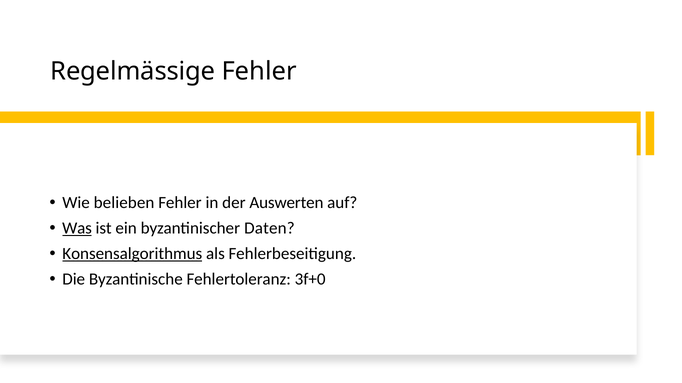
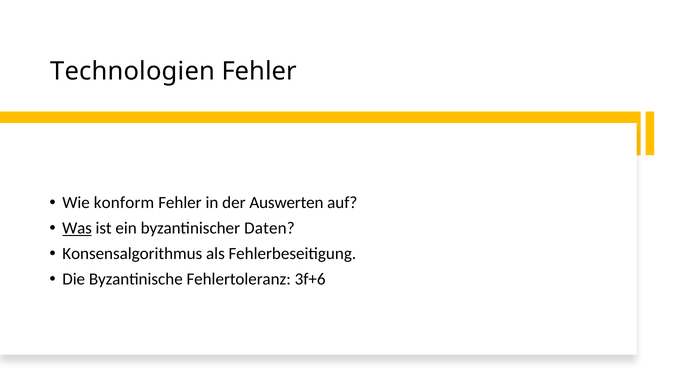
Regelmässige: Regelmässige -> Technologien
belieben: belieben -> konform
Konsensalgorithmus underline: present -> none
3f+0: 3f+0 -> 3f+6
